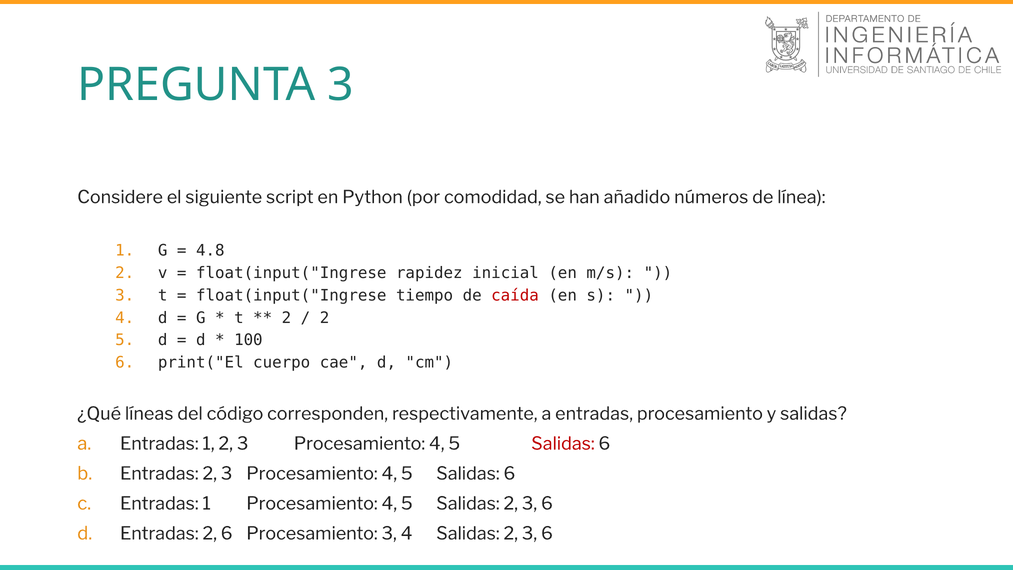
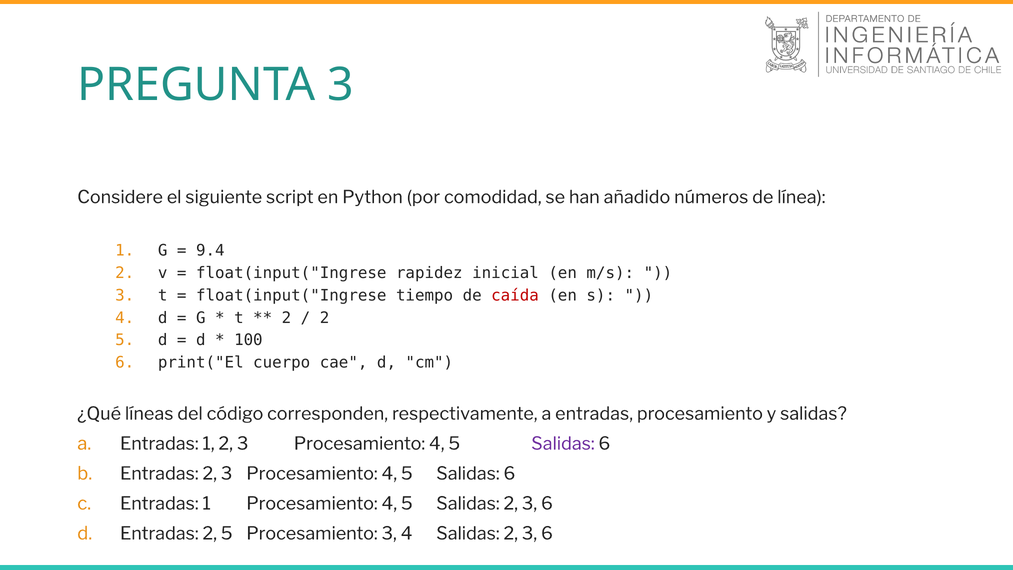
4.8: 4.8 -> 9.4
Salidas at (563, 444) colour: red -> purple
Entradas 2 6: 6 -> 5
